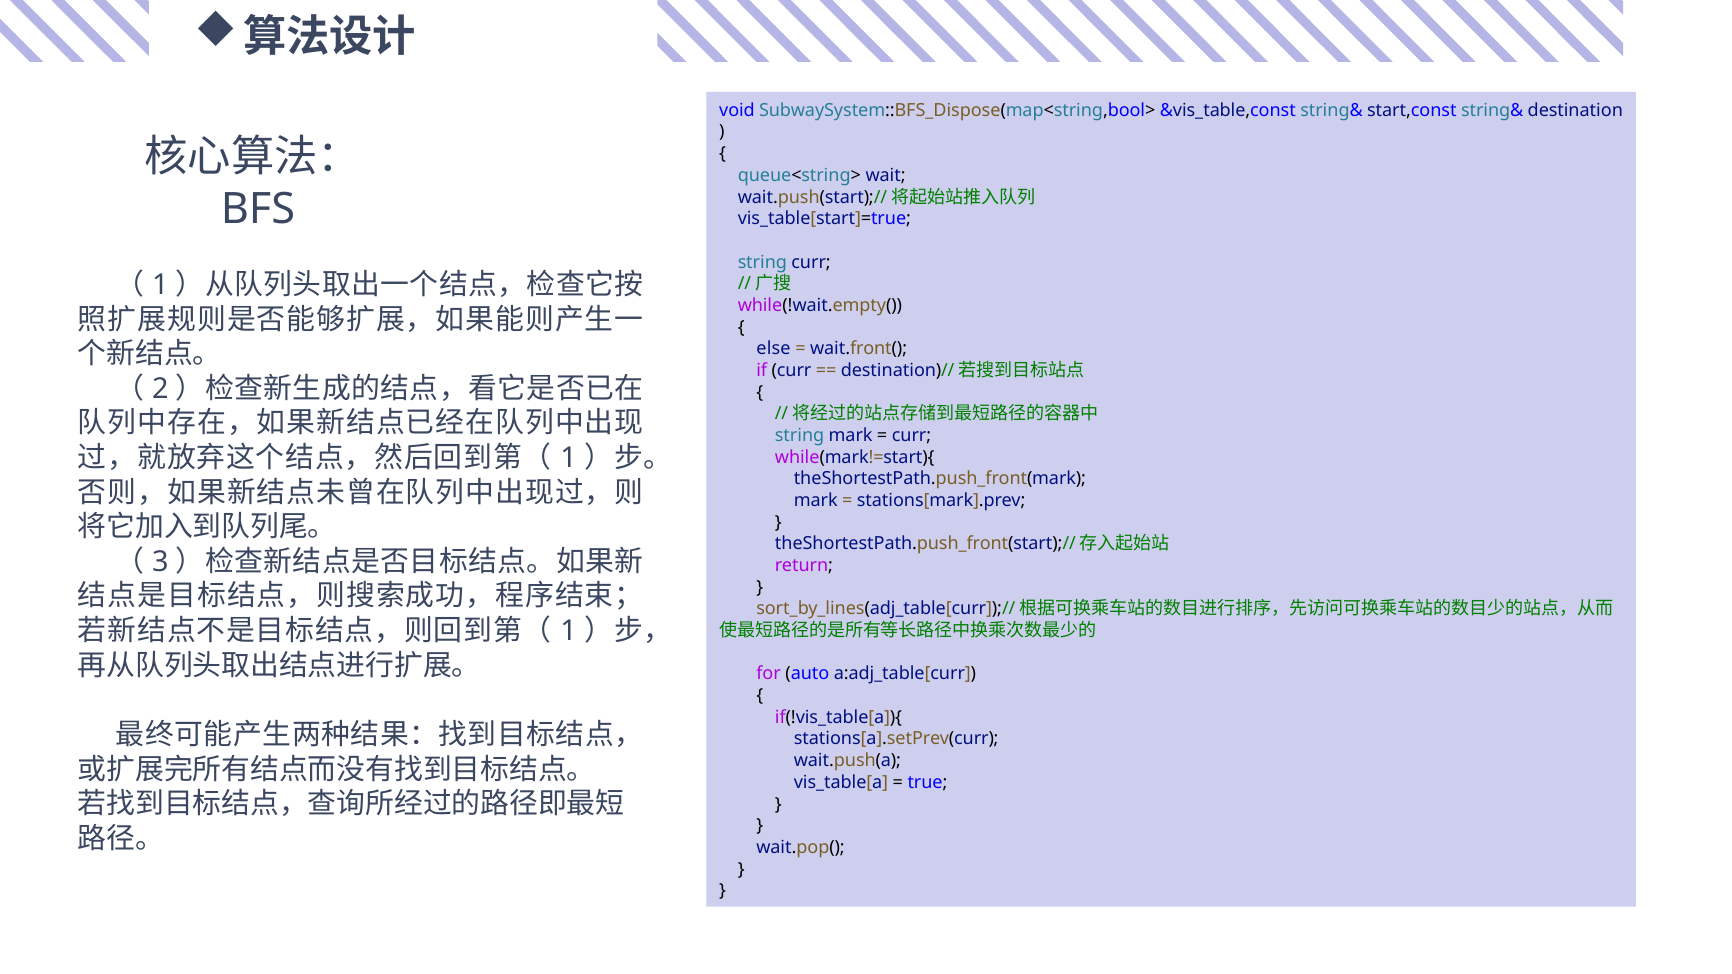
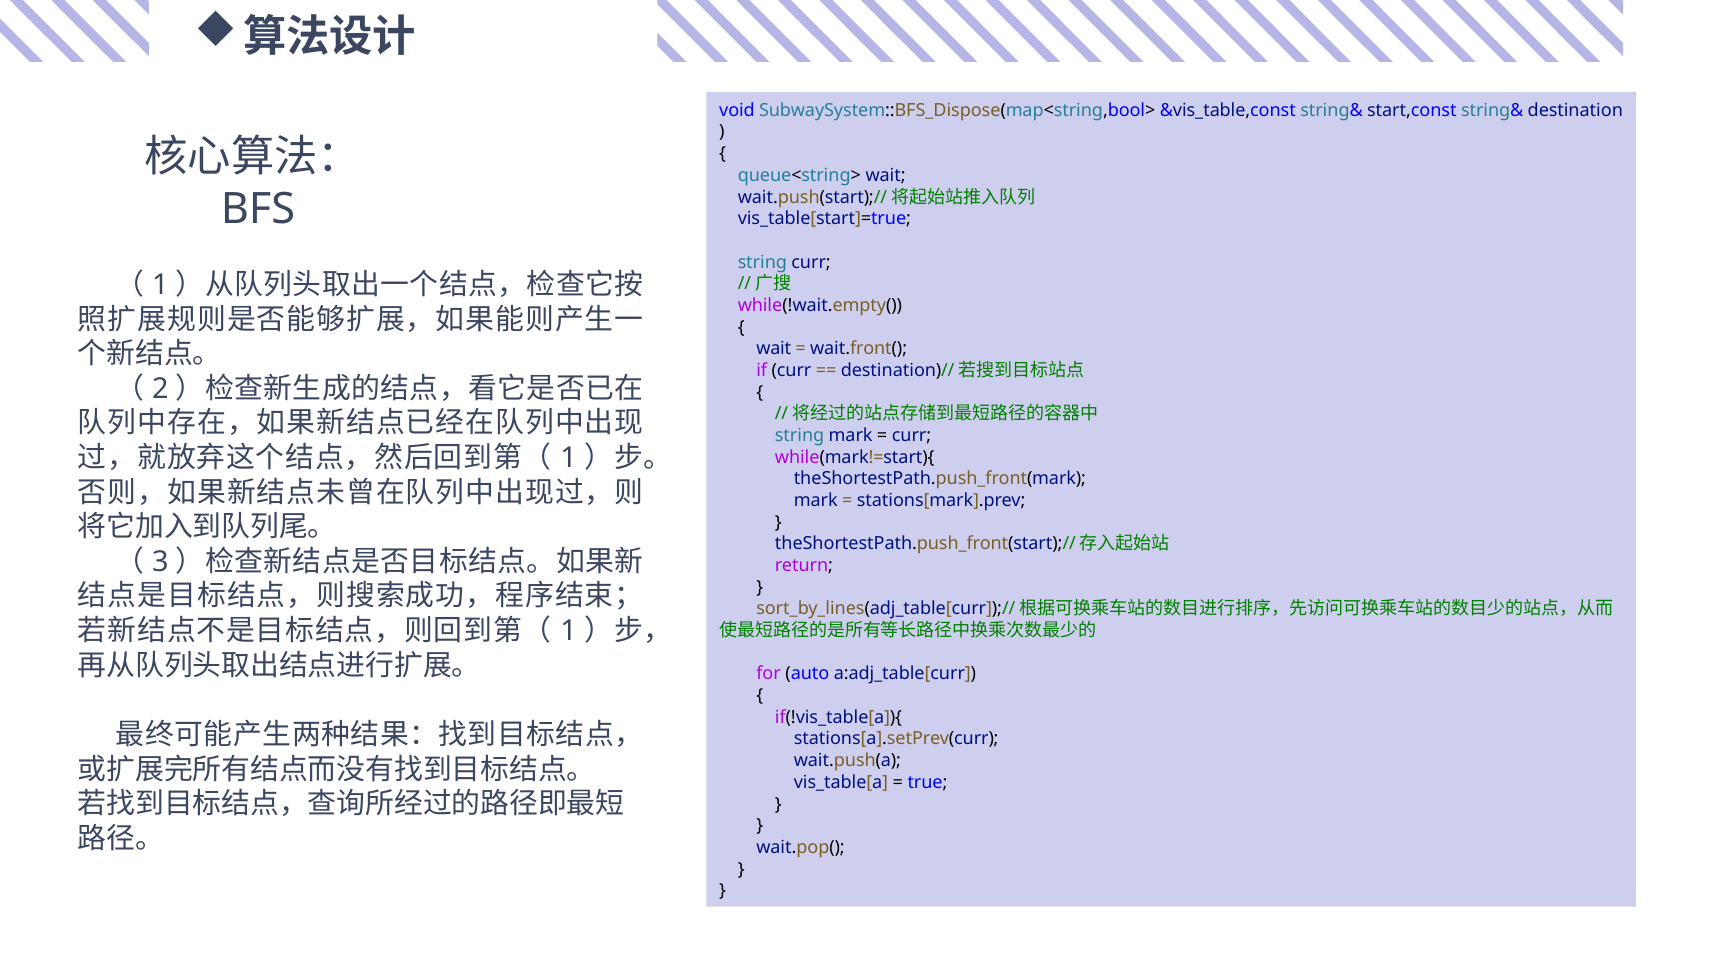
else at (774, 349): else -> wait
